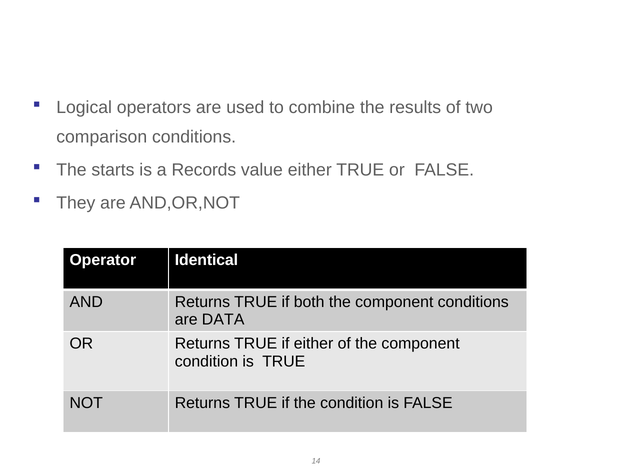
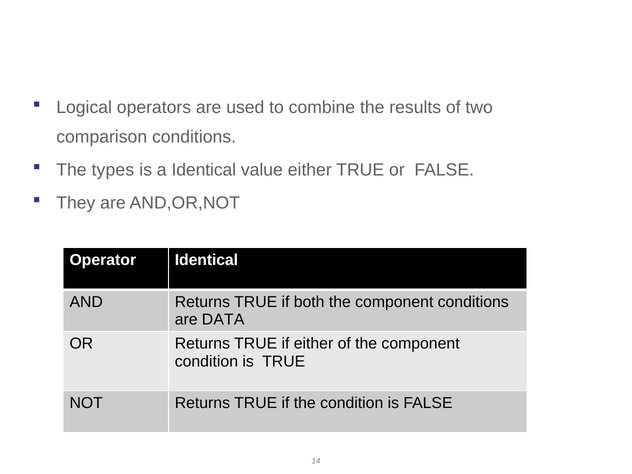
starts: starts -> types
a Records: Records -> Identical
